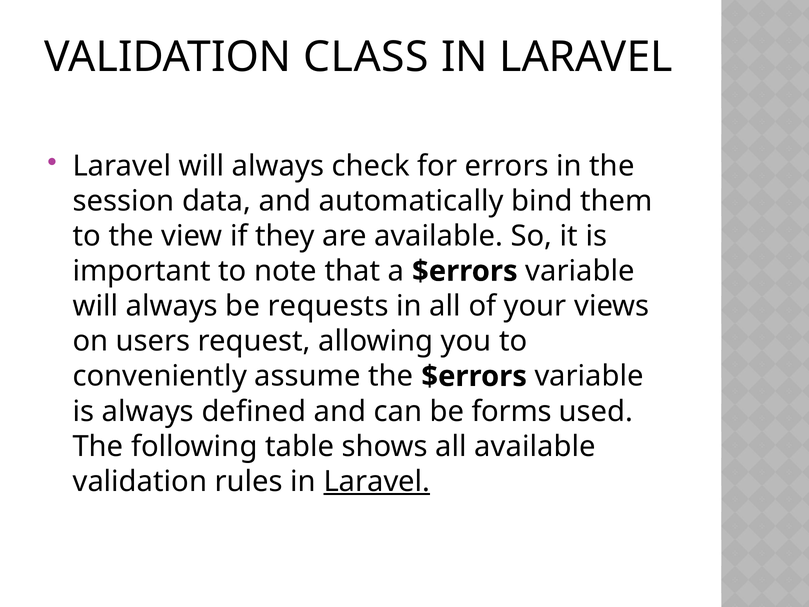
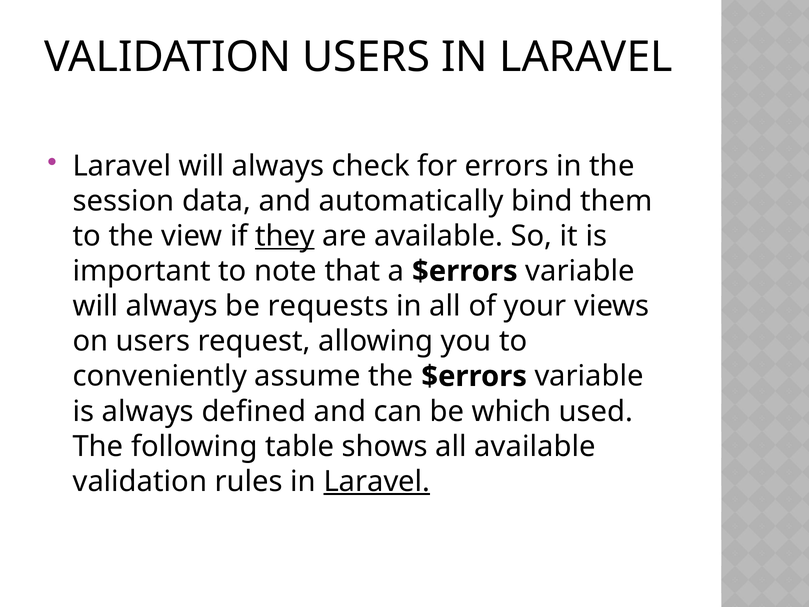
VALIDATION CLASS: CLASS -> USERS
they underline: none -> present
forms: forms -> which
